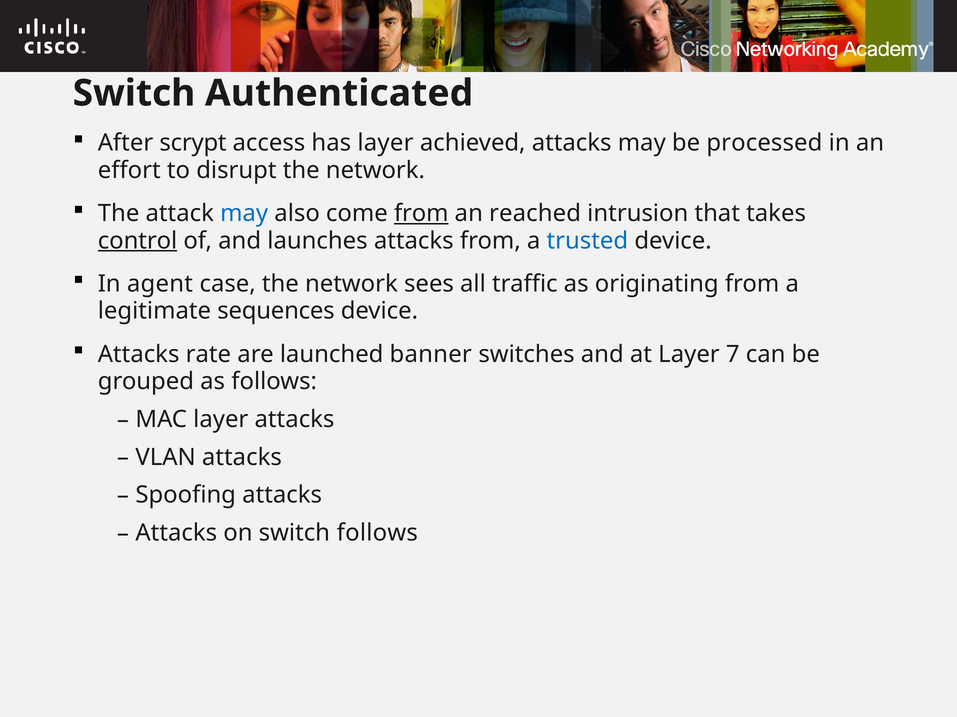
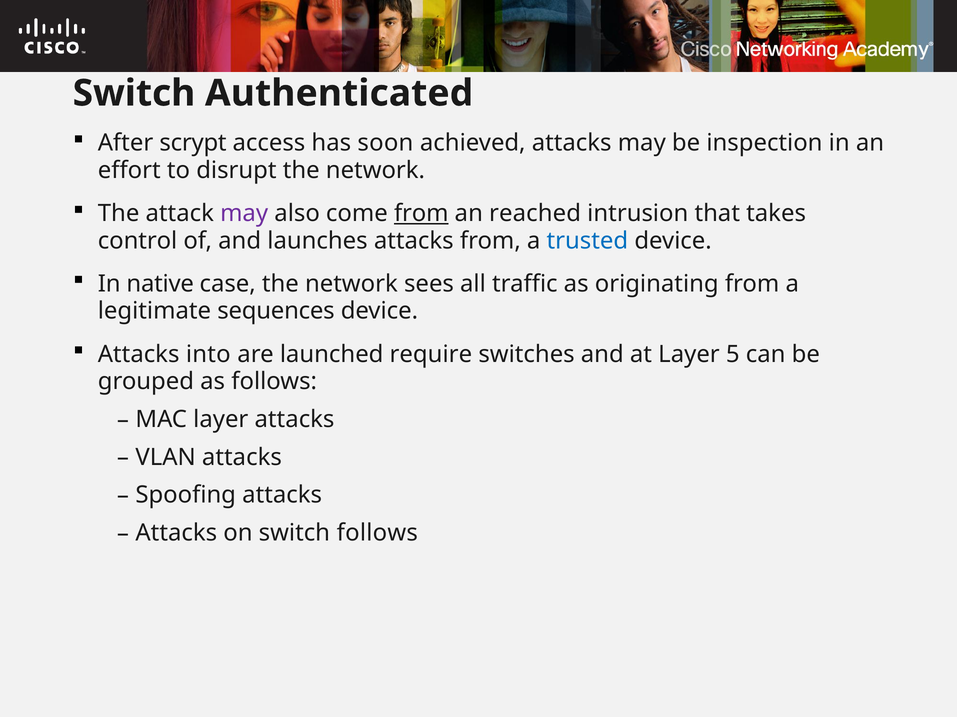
has layer: layer -> soon
processed: processed -> inspection
may at (244, 214) colour: blue -> purple
control underline: present -> none
agent: agent -> native
rate: rate -> into
banner: banner -> require
7: 7 -> 5
